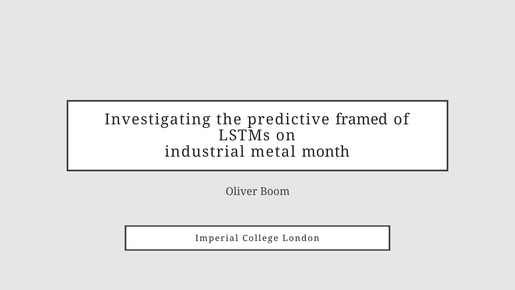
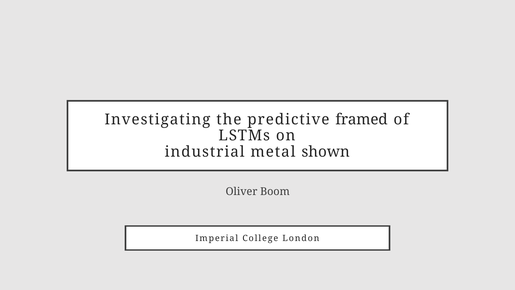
month: month -> shown
